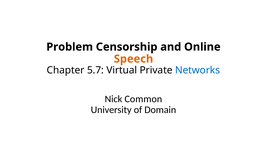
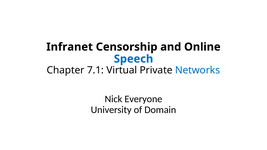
Problem: Problem -> Infranet
Speech colour: orange -> blue
5.7: 5.7 -> 7.1
Common: Common -> Everyone
